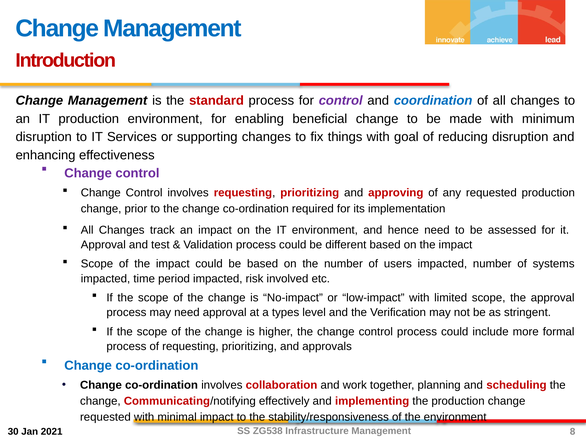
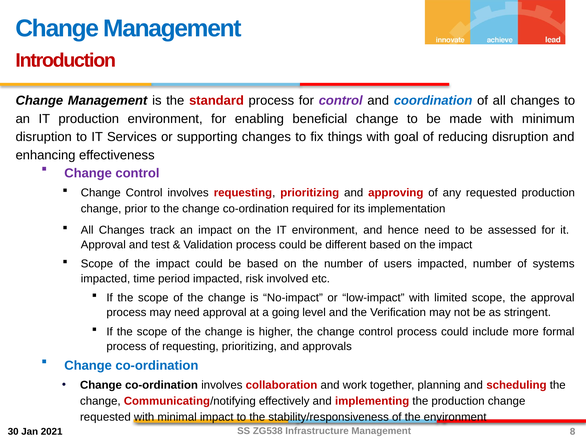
types: types -> going
